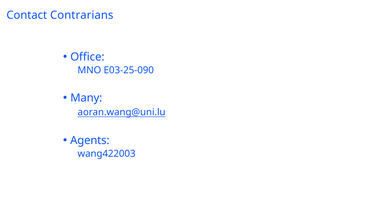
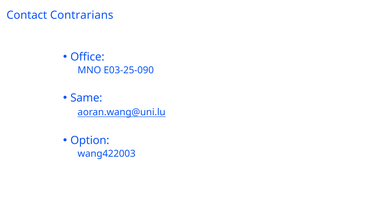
Many: Many -> Same
Agents: Agents -> Option
